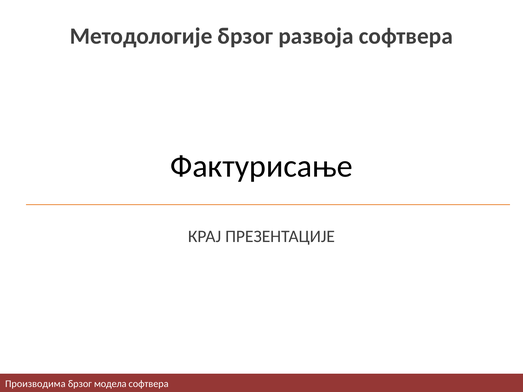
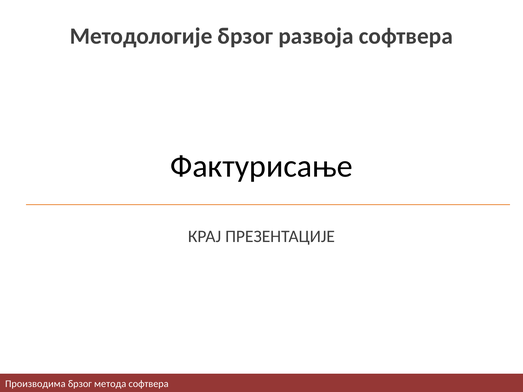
модела: модела -> метода
